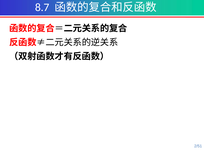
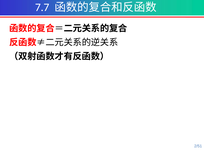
8.7: 8.7 -> 7.7
